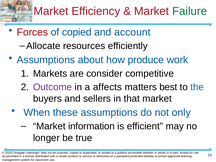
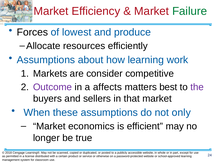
Forces colour: red -> black
of copied: copied -> lowest
account: account -> produce
how produce: produce -> learning
the colour: blue -> purple
information: information -> economics
